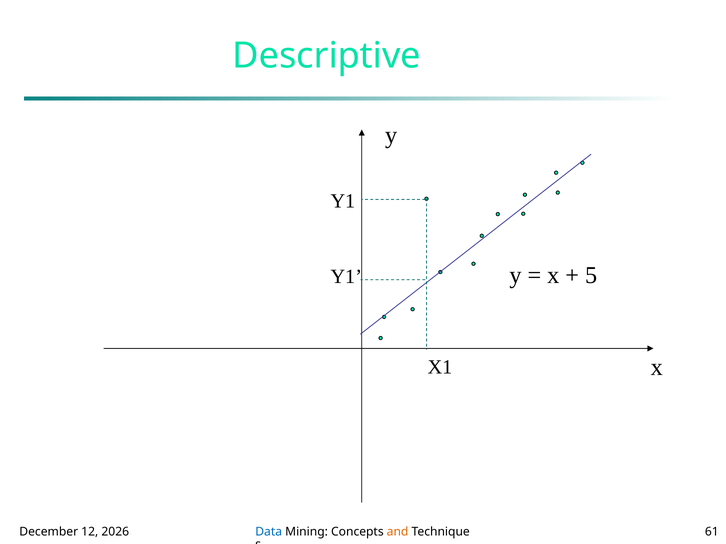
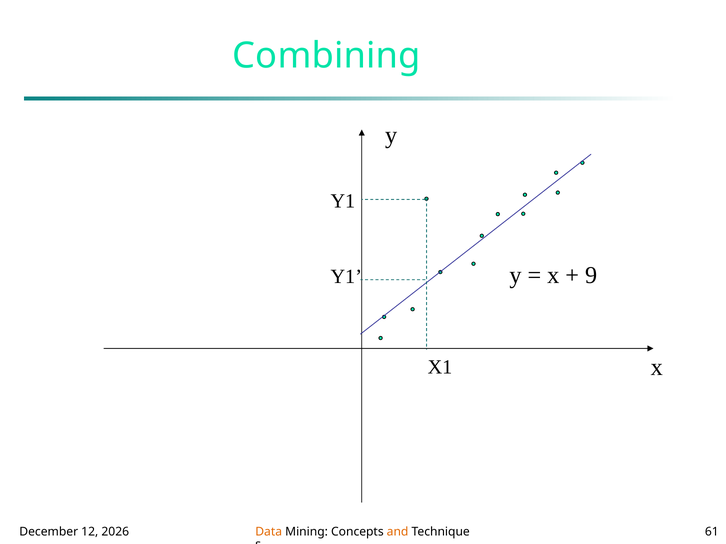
Descriptive: Descriptive -> Combining
5: 5 -> 9
Data colour: blue -> orange
